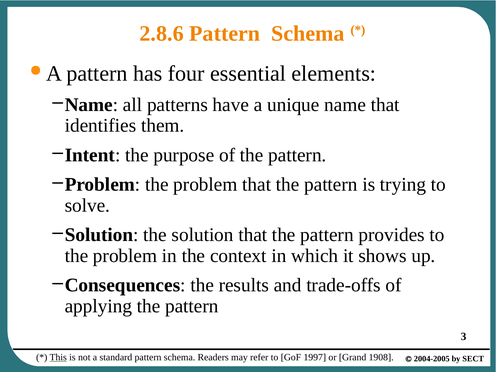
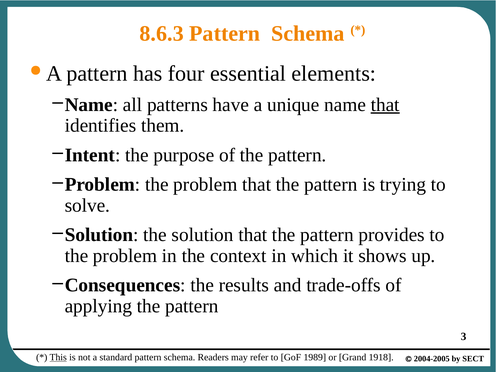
2.8.6: 2.8.6 -> 8.6.3
that at (385, 105) underline: none -> present
1997: 1997 -> 1989
1908: 1908 -> 1918
